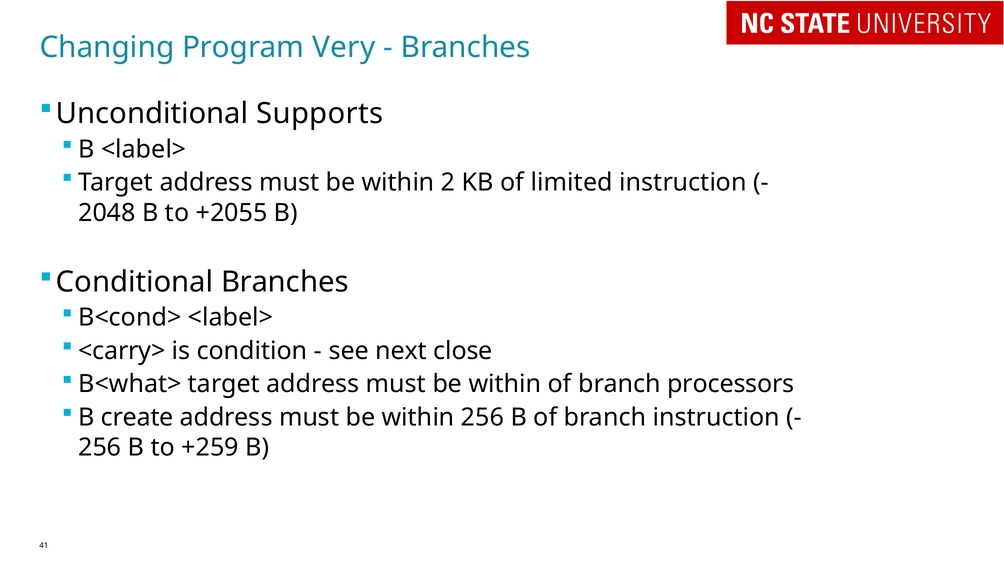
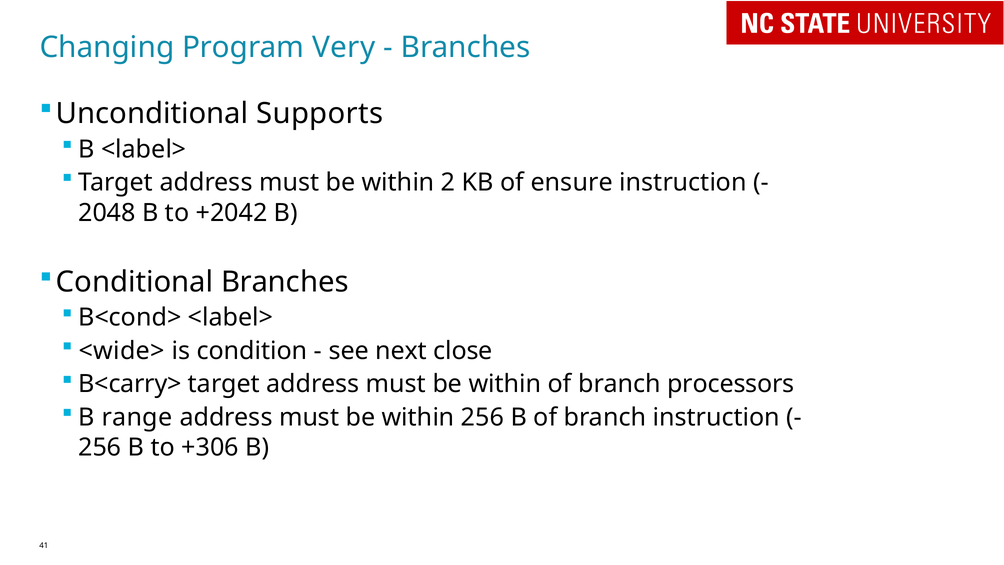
limited: limited -> ensure
+2055: +2055 -> +2042
<carry>: <carry> -> <wide>
B<what>: B<what> -> B<carry>
create: create -> range
+259: +259 -> +306
